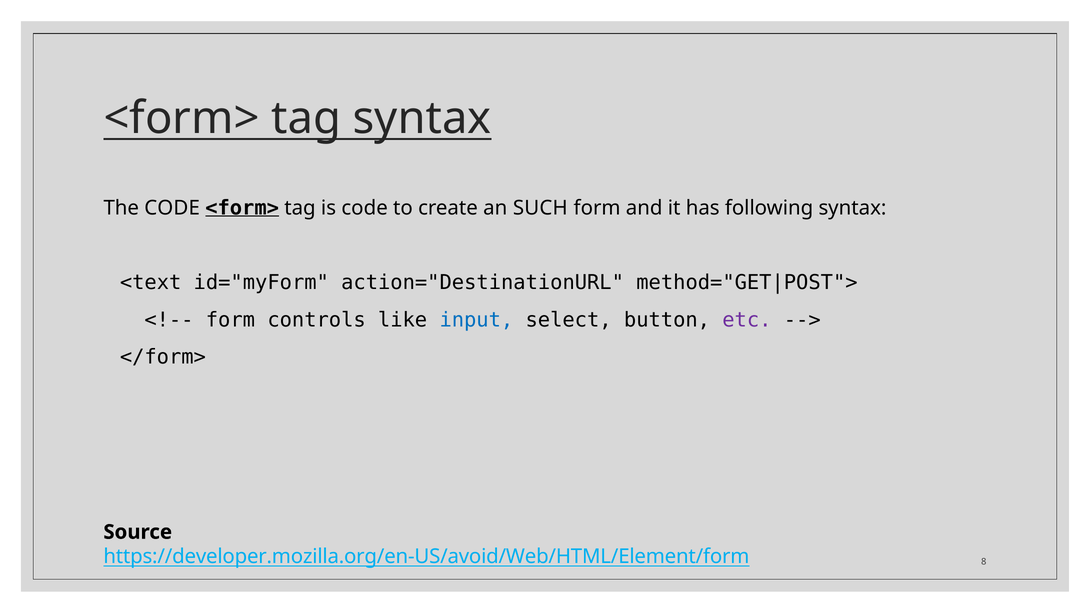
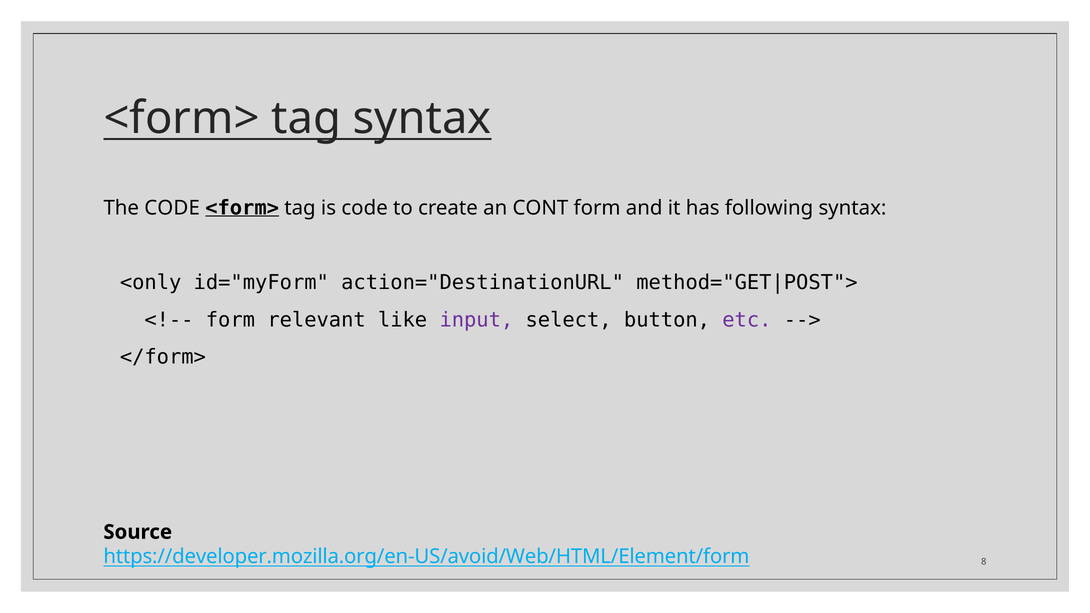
SUCH: SUCH -> CONT
<text: <text -> <only
controls: controls -> relevant
input colour: blue -> purple
